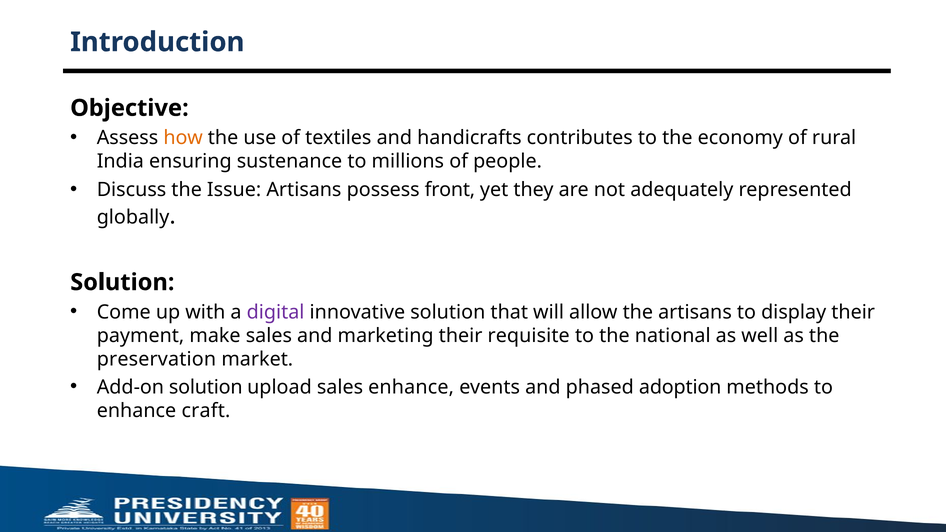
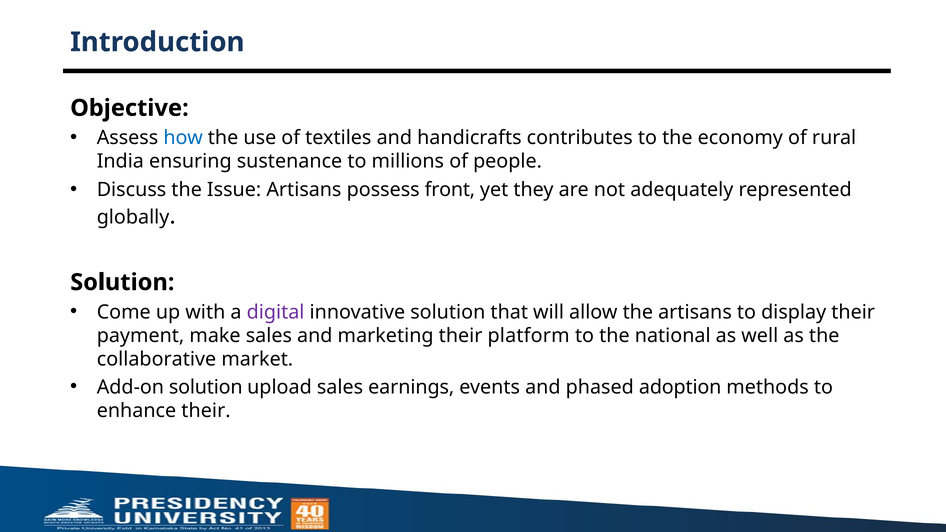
how colour: orange -> blue
requisite: requisite -> platform
preservation: preservation -> collaborative
sales enhance: enhance -> earnings
enhance craft: craft -> their
